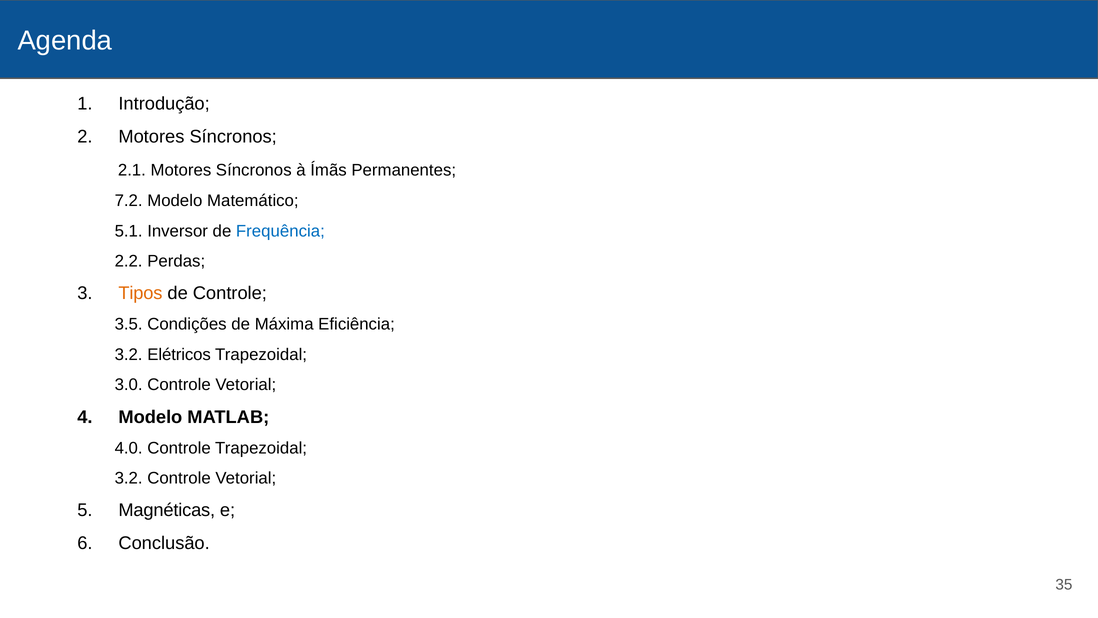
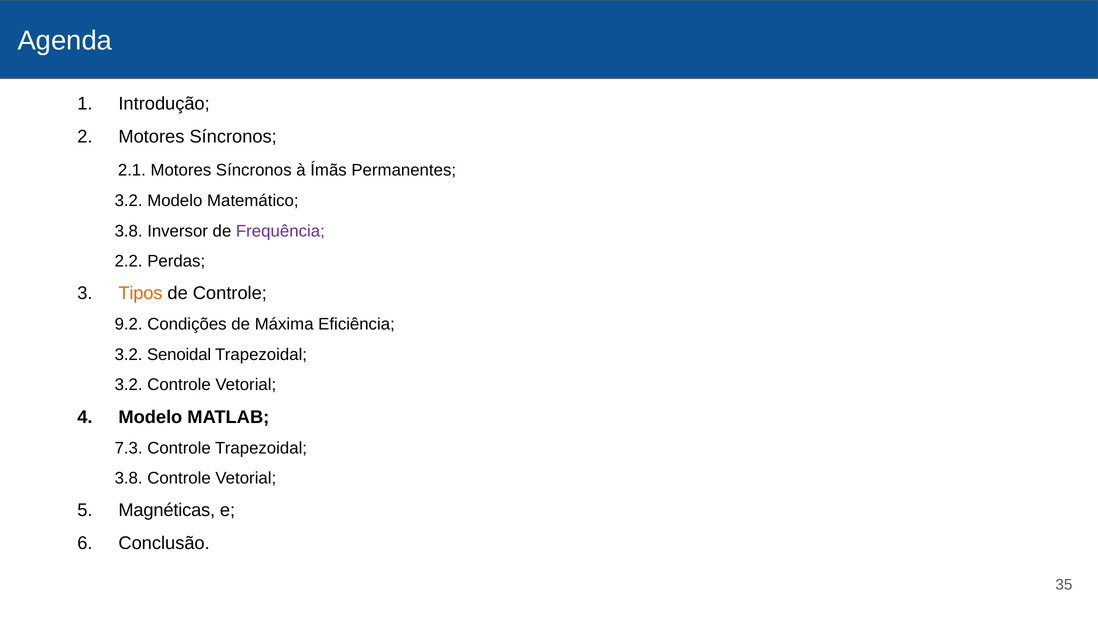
7.2 at (129, 201): 7.2 -> 3.2
5.1 at (129, 231): 5.1 -> 3.8
Frequência colour: blue -> purple
3.5: 3.5 -> 9.2
Elétricos: Elétricos -> Senoidal
3.0 at (129, 385): 3.0 -> 3.2
4.0: 4.0 -> 7.3
3.2 at (129, 478): 3.2 -> 3.8
